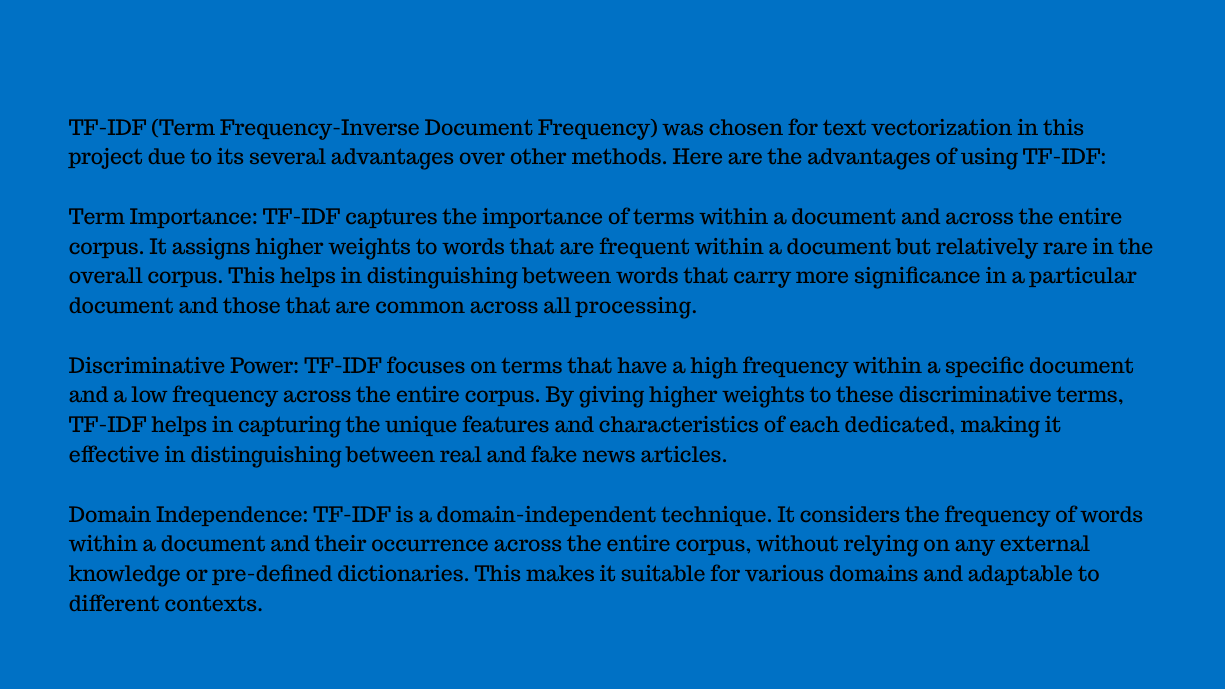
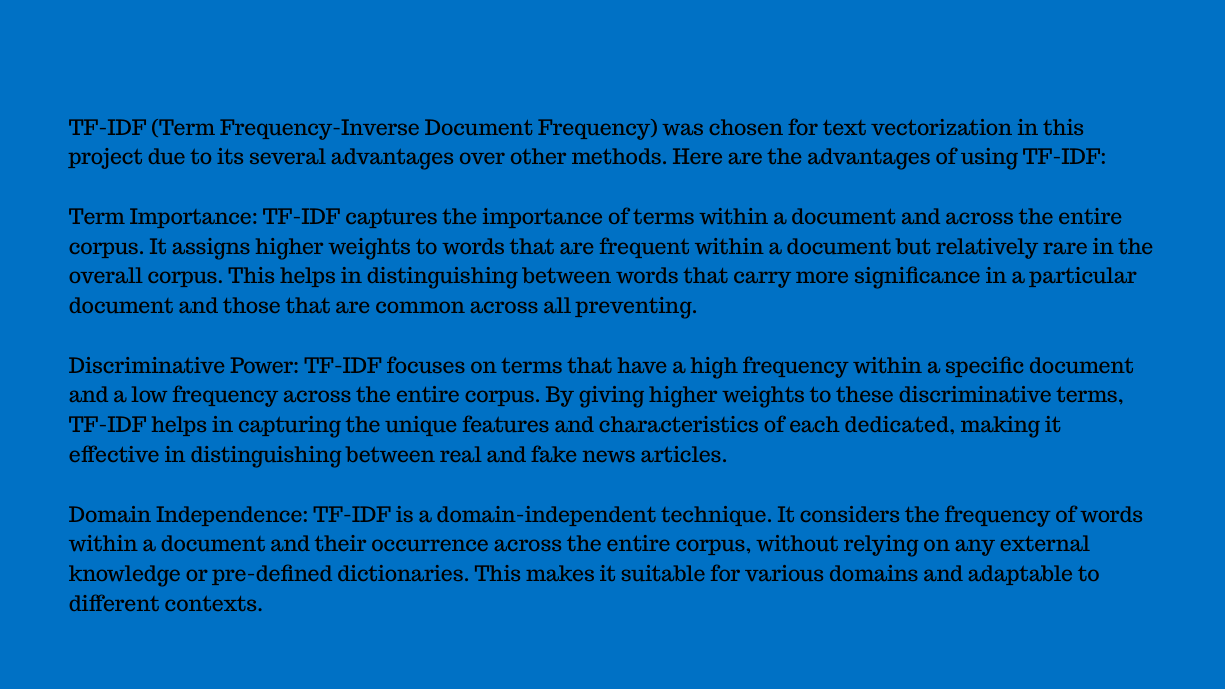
processing: processing -> preventing
